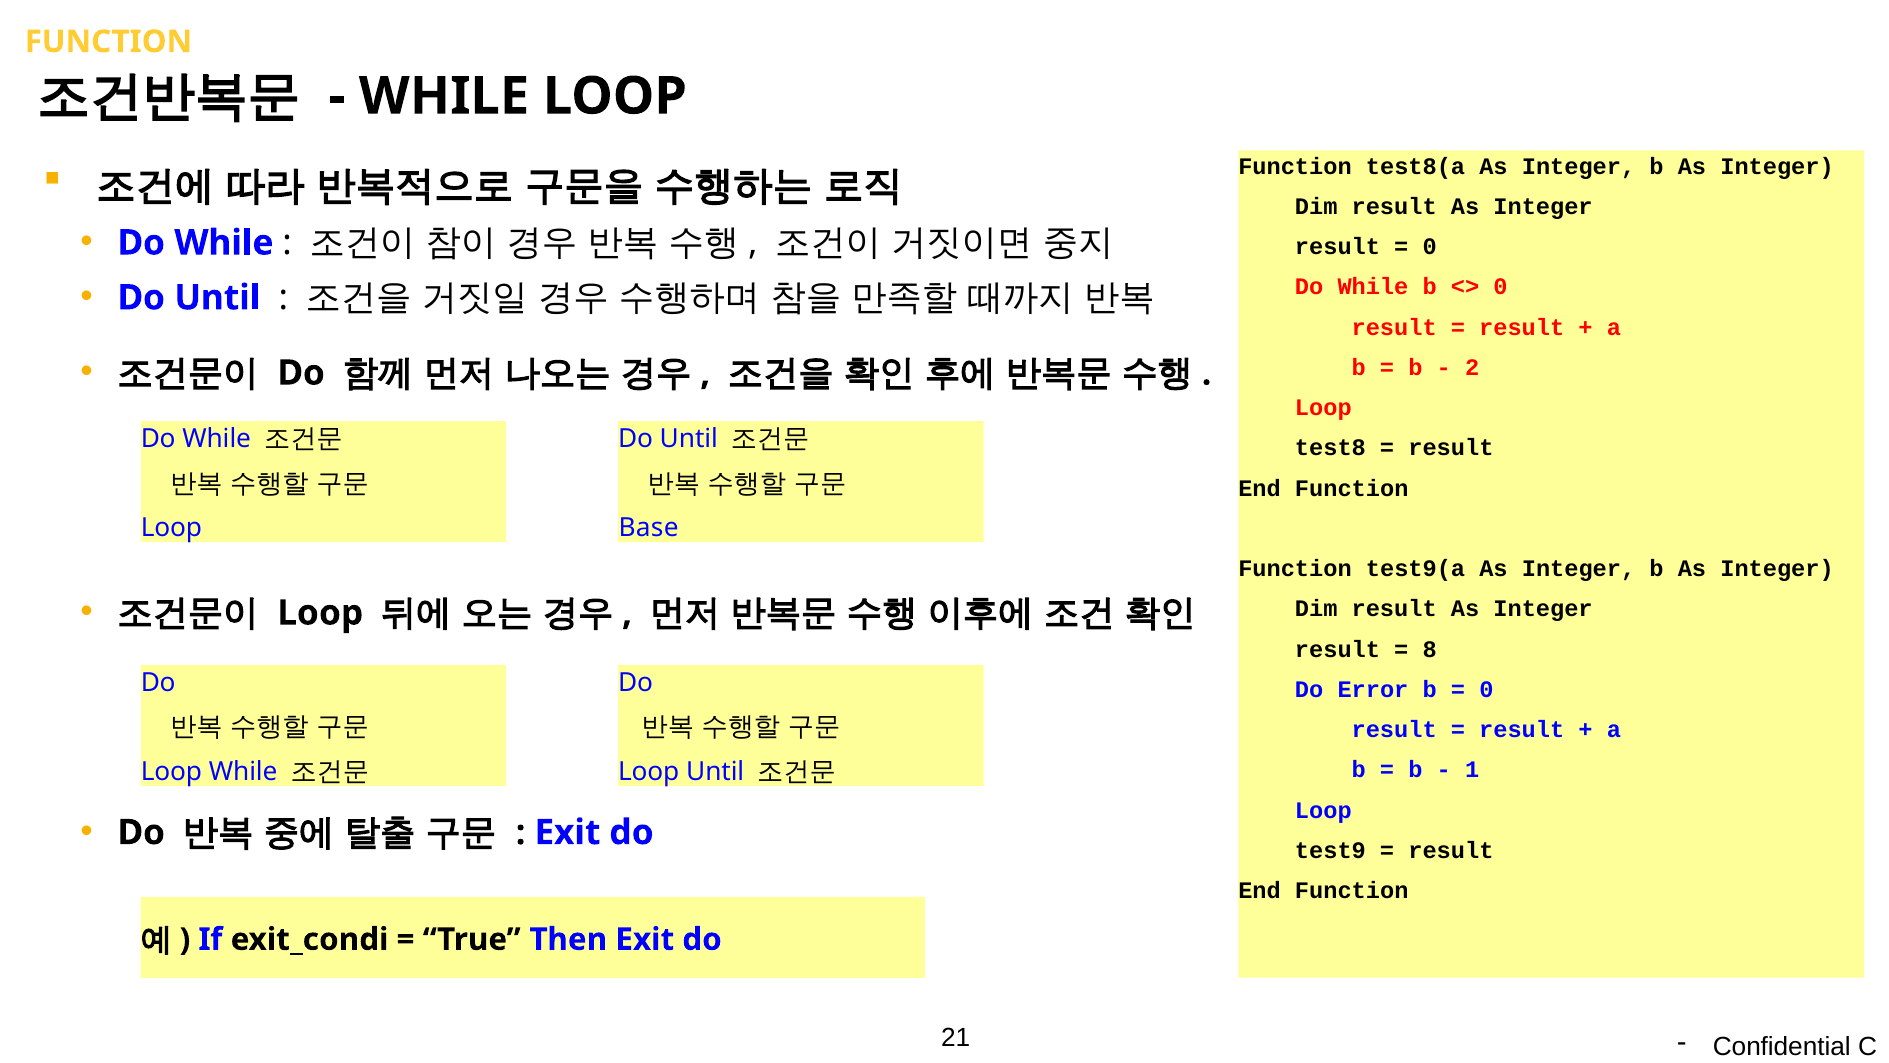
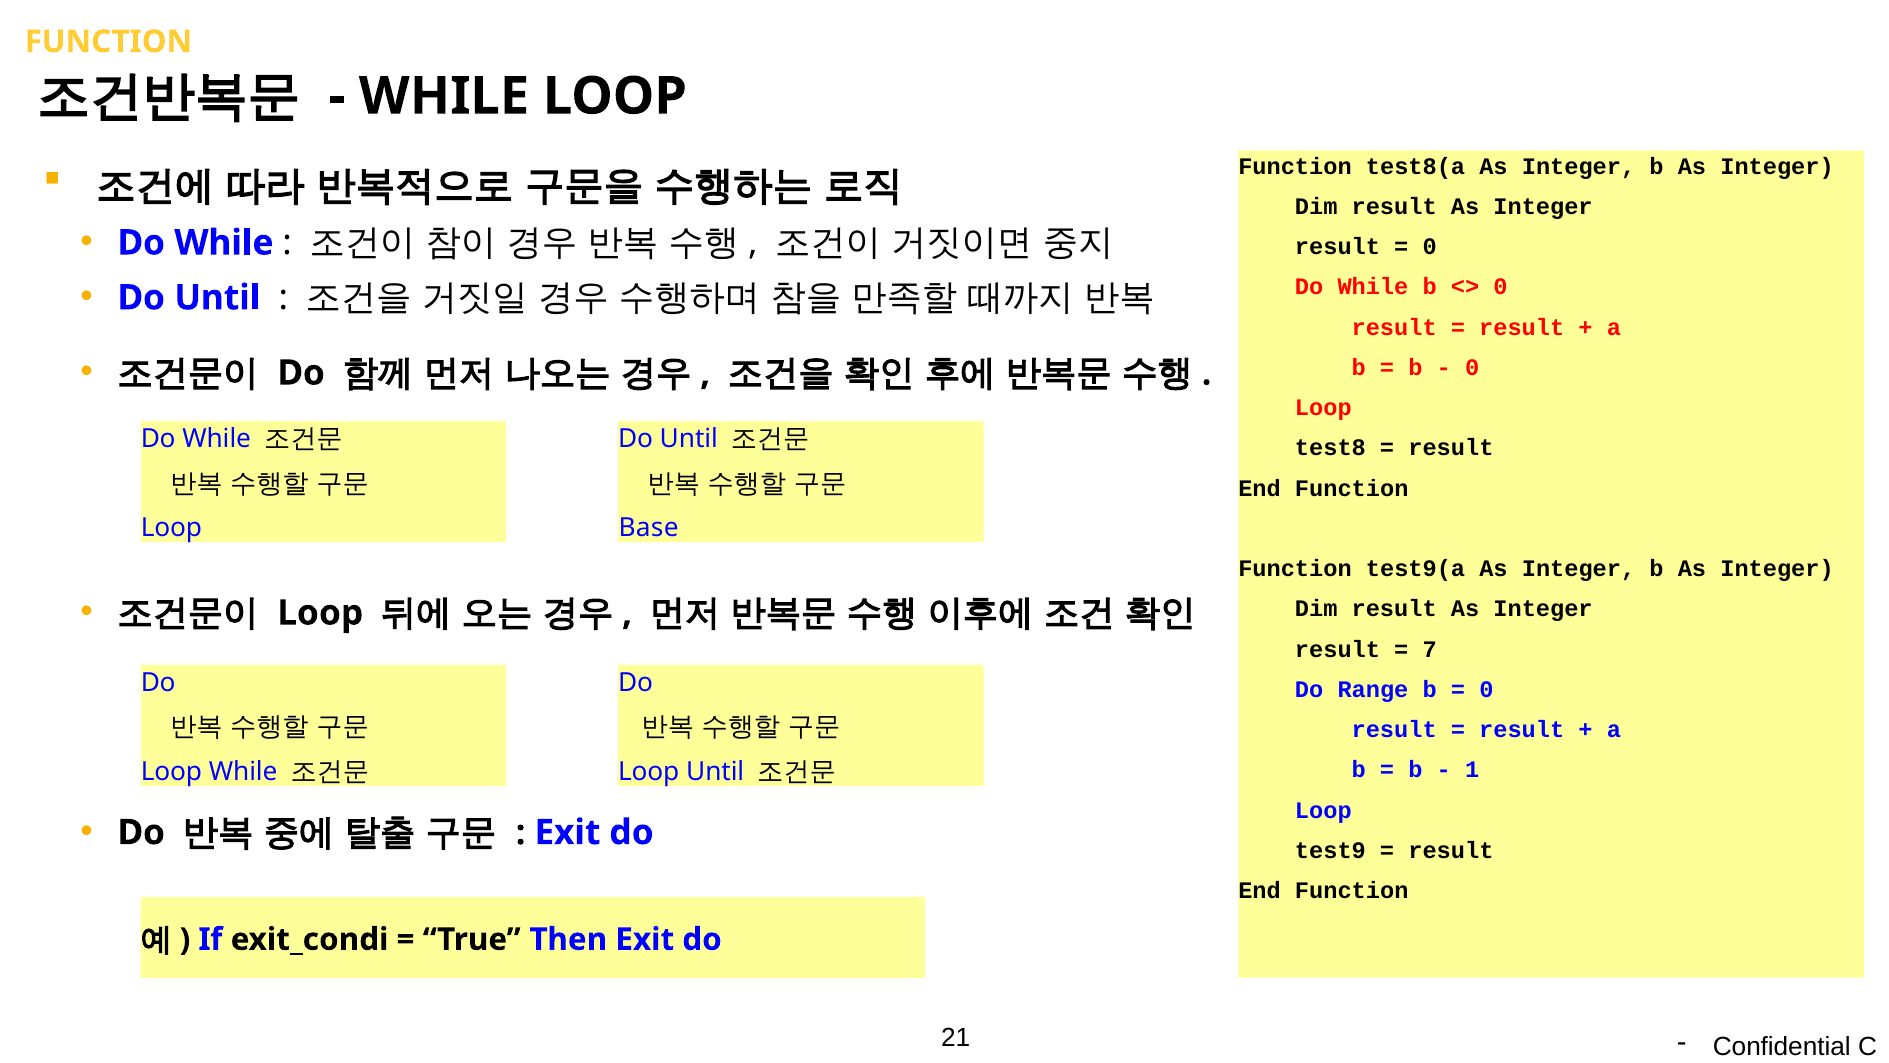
2 at (1472, 367): 2 -> 0
8: 8 -> 7
Error: Error -> Range
